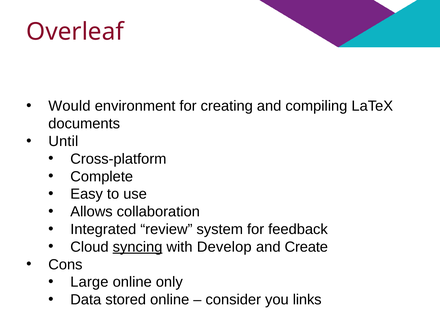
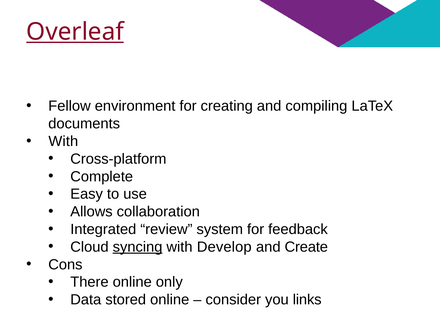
Overleaf underline: none -> present
Would: Would -> Fellow
Until at (63, 141): Until -> With
Large: Large -> There
